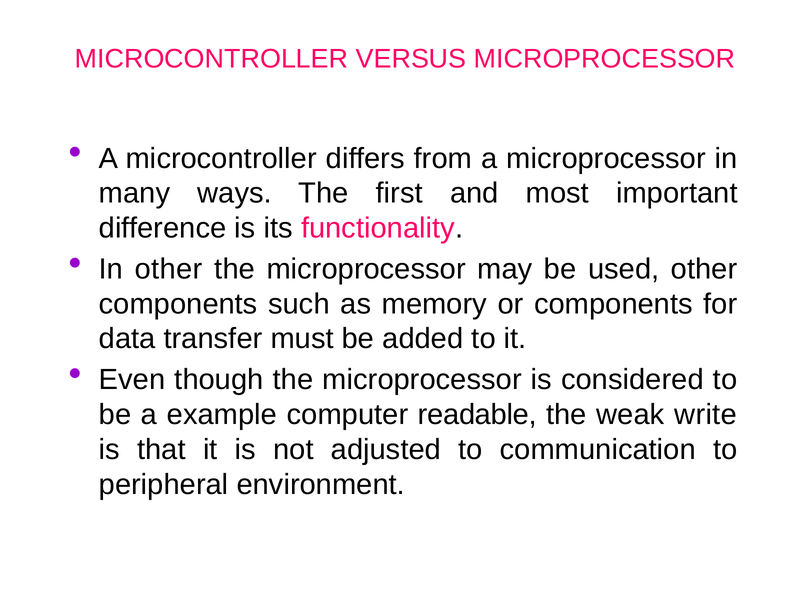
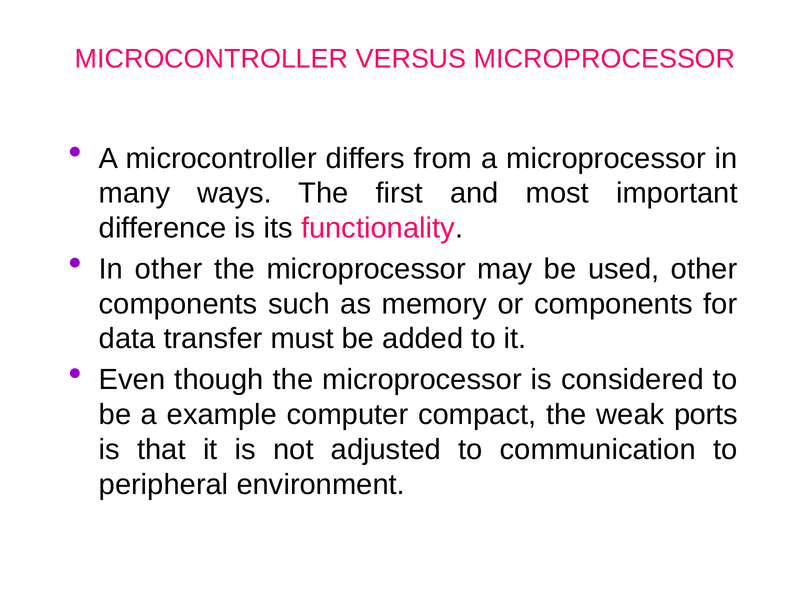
readable: readable -> compact
write: write -> ports
